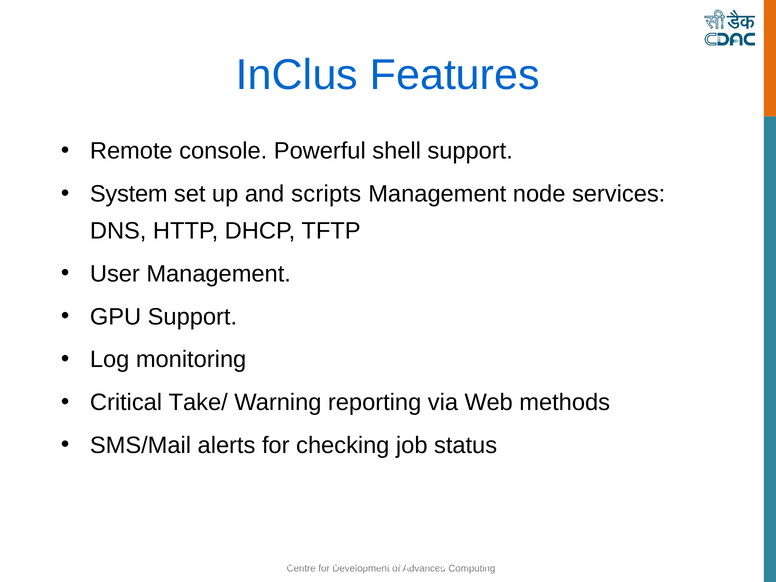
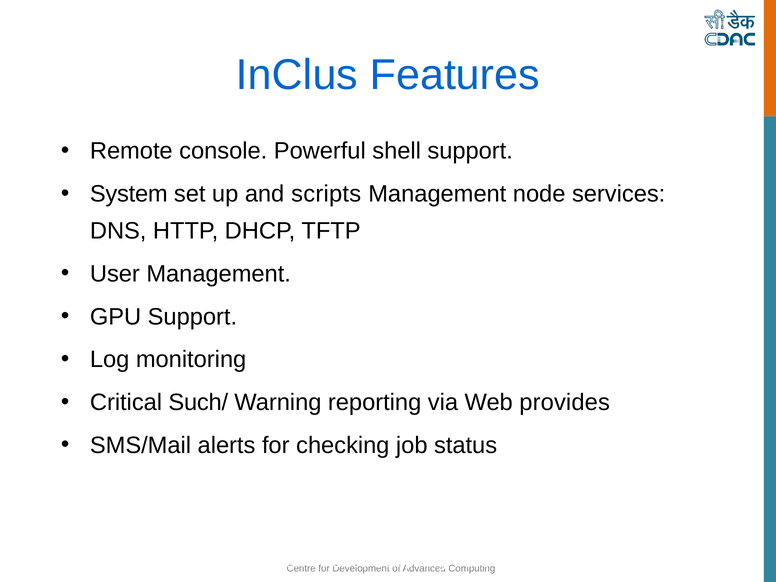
Take/: Take/ -> Such/
methods: methods -> provides
